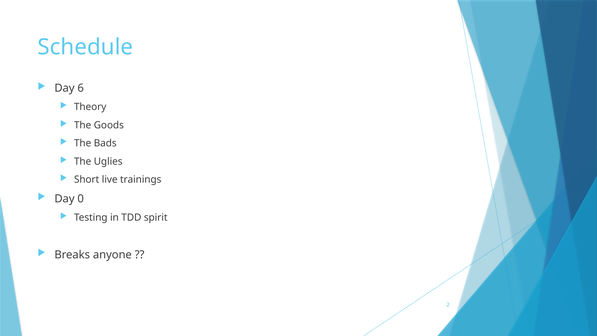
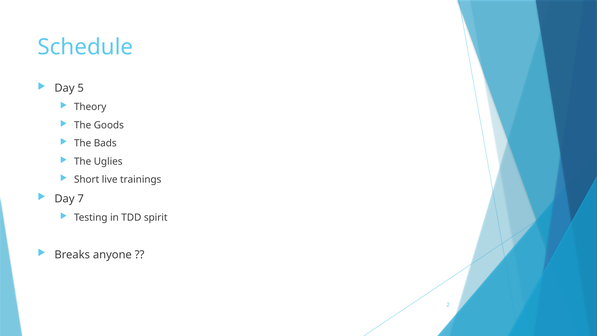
6: 6 -> 5
0: 0 -> 7
